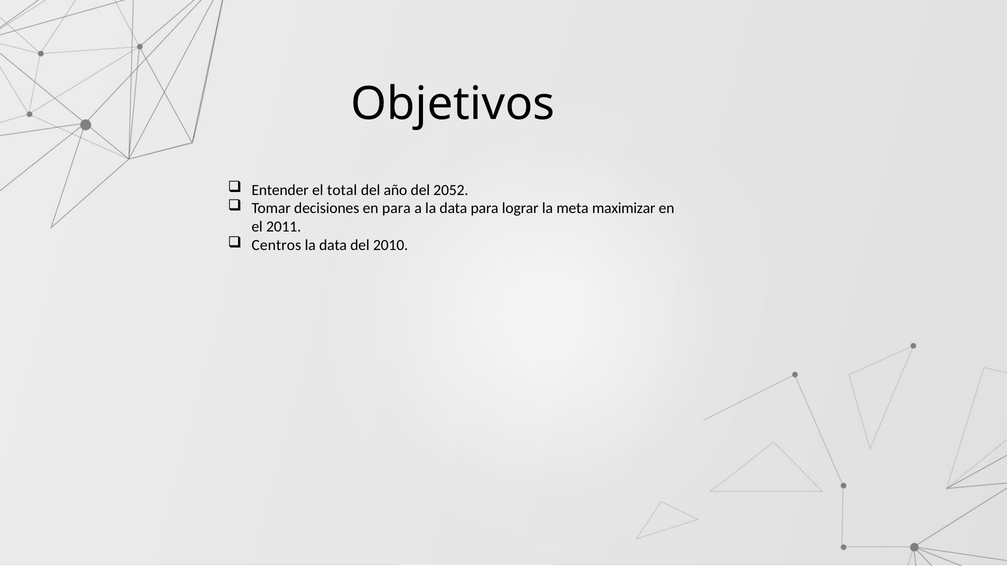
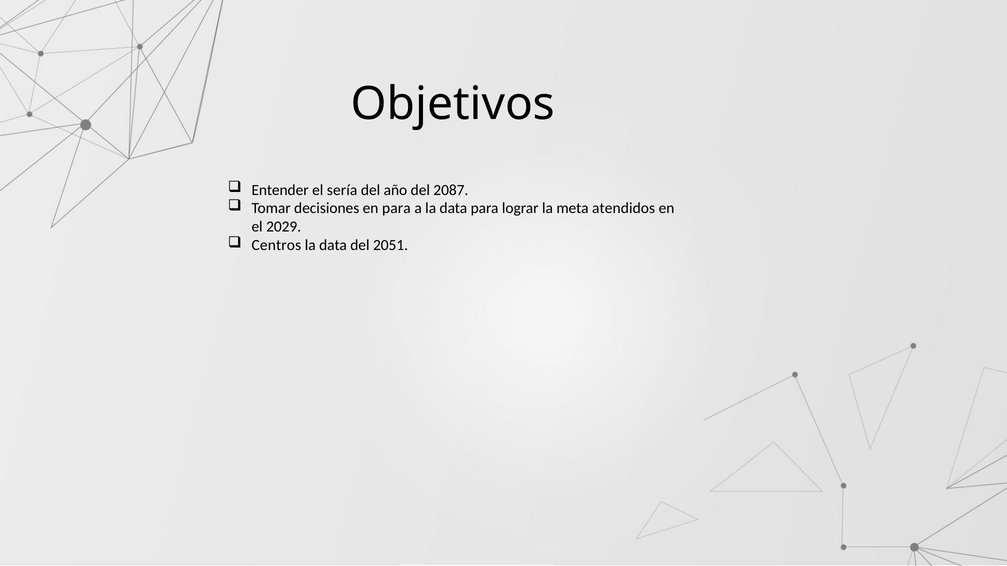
total: total -> sería
2052: 2052 -> 2087
maximizar: maximizar -> atendidos
2011: 2011 -> 2029
2010: 2010 -> 2051
